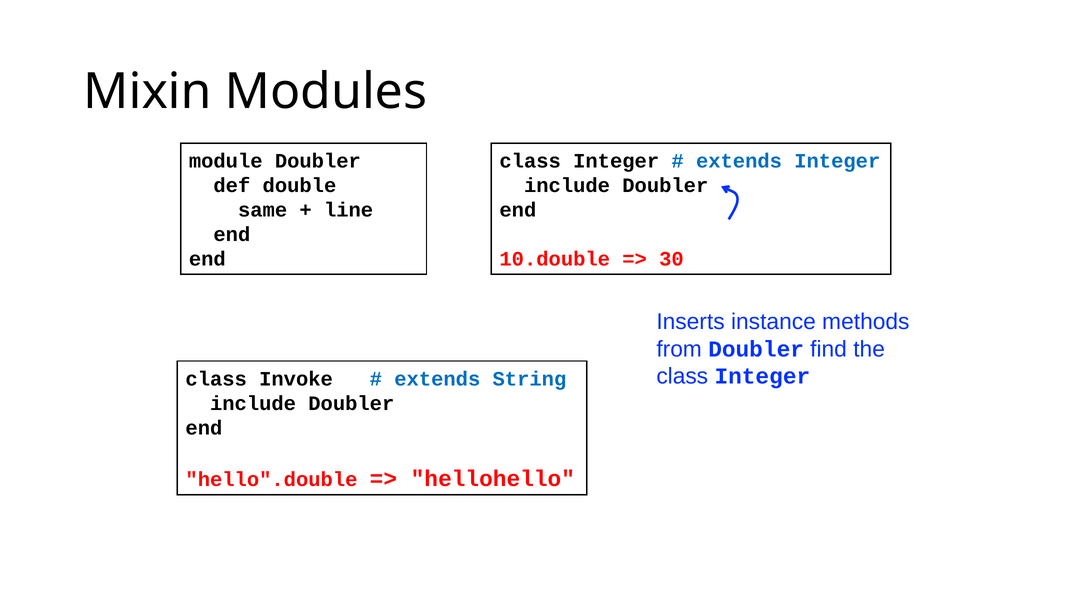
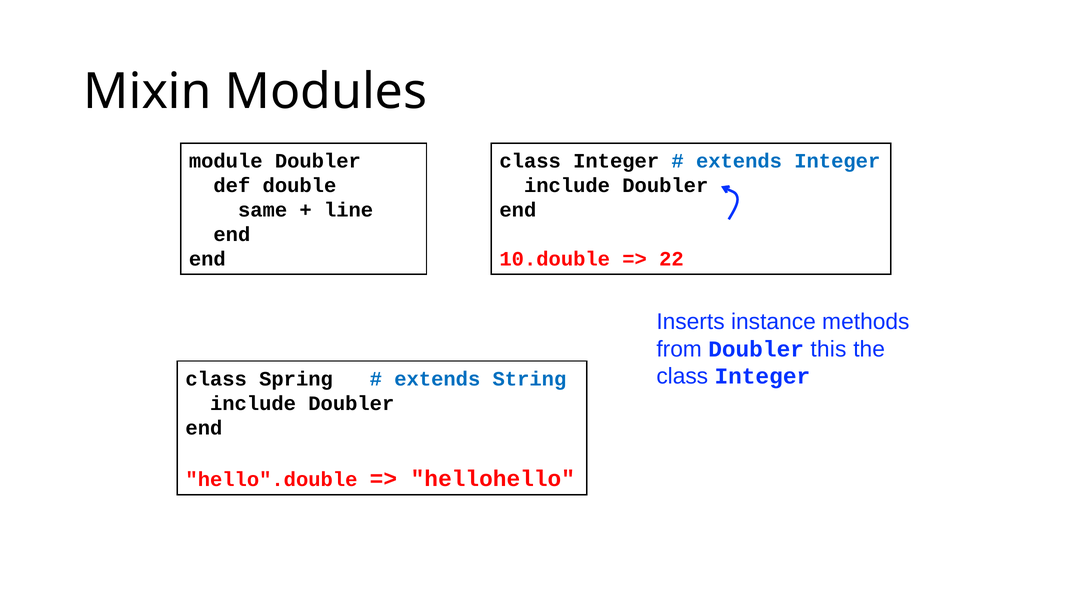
30: 30 -> 22
find: find -> this
Invoke: Invoke -> Spring
